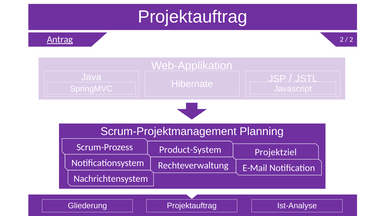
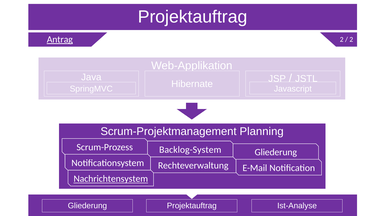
Product-System: Product-System -> Backlog-System
Projektziel at (276, 152): Projektziel -> Gliederung
Nachrichtensystem underline: none -> present
